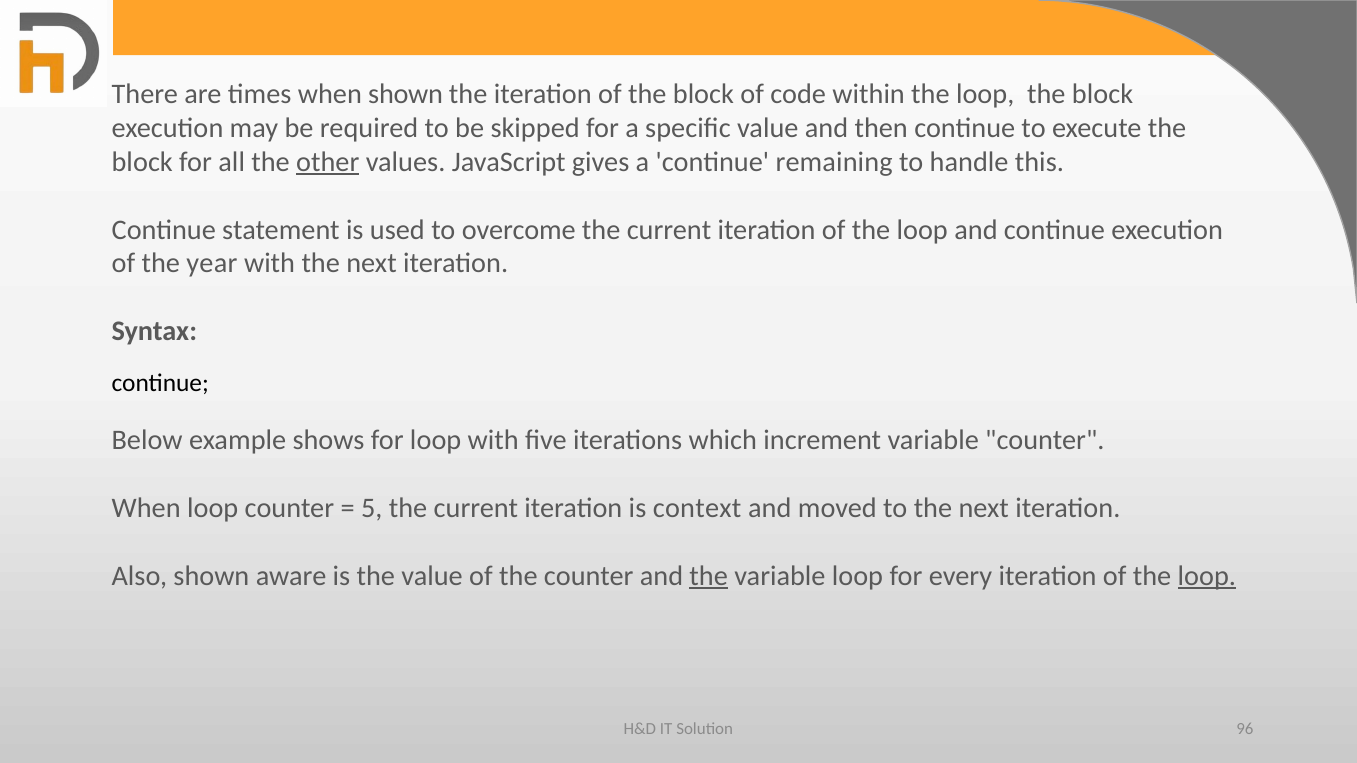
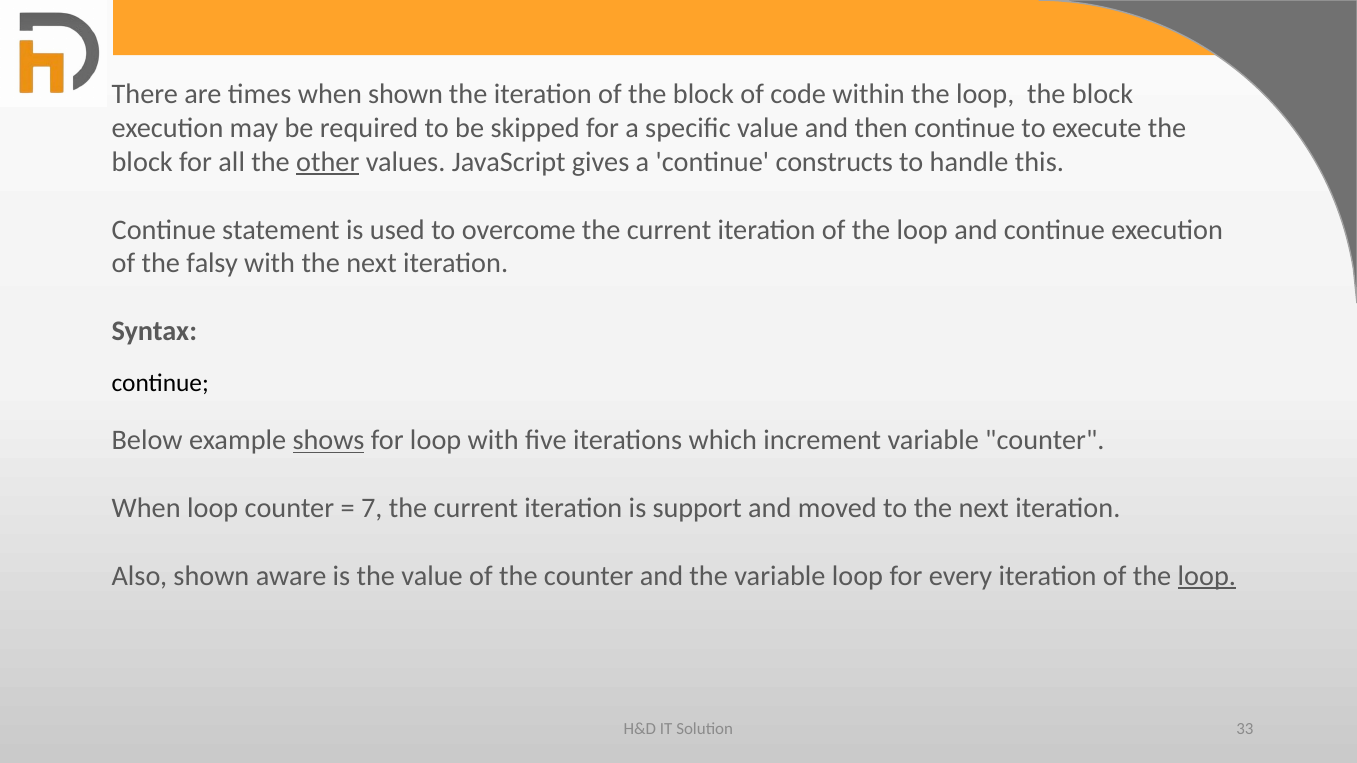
remaining: remaining -> constructs
year: year -> falsy
shows underline: none -> present
5: 5 -> 7
context: context -> support
the at (709, 576) underline: present -> none
96: 96 -> 33
